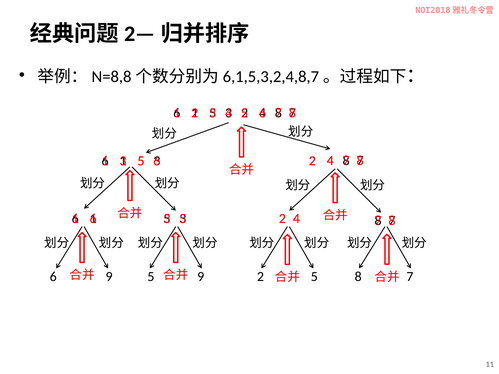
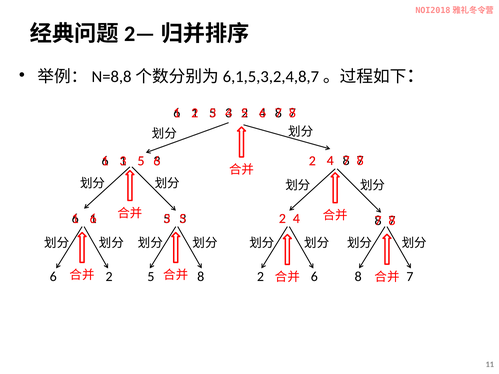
6 9: 9 -> 2
9 at (201, 277): 9 -> 8
2 5: 5 -> 6
